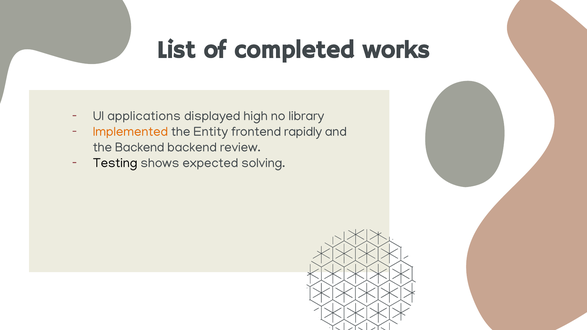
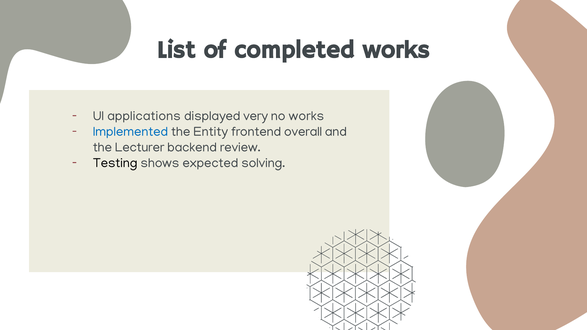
high: high -> very
no library: library -> works
Implemented colour: orange -> blue
rapidly: rapidly -> overall
the Backend: Backend -> Lecturer
